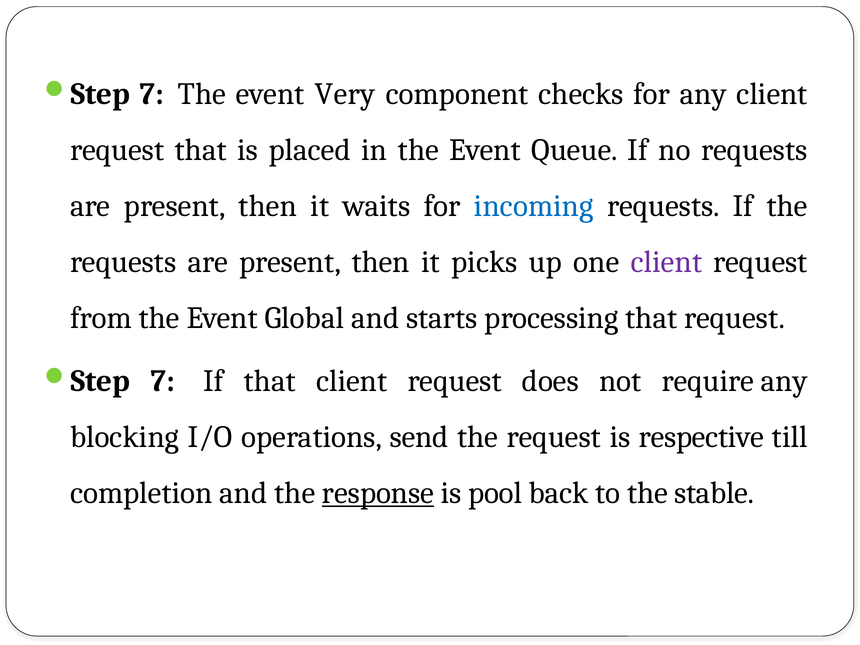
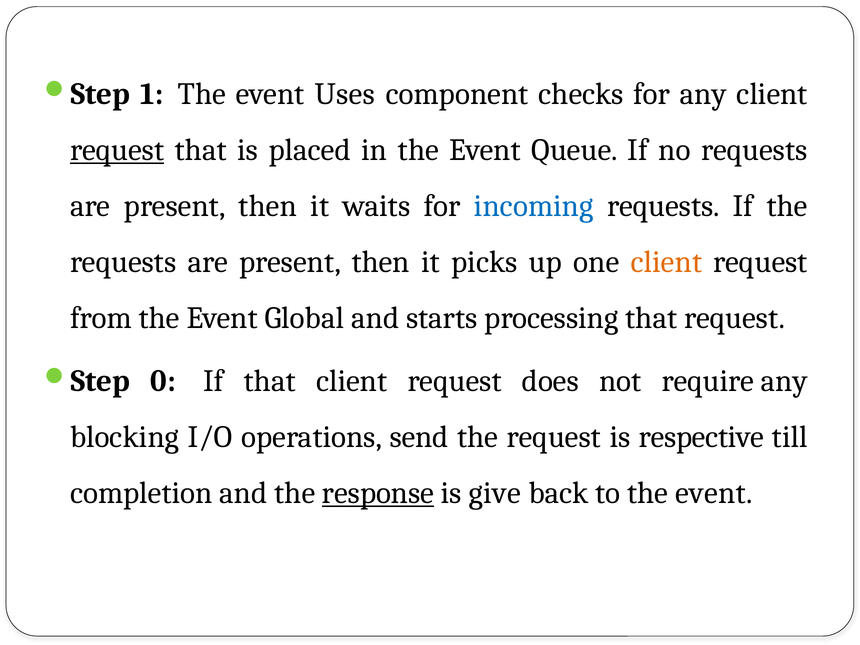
7 at (152, 94): 7 -> 1
Very: Very -> Uses
request at (117, 150) underline: none -> present
client at (666, 262) colour: purple -> orange
7 at (163, 381): 7 -> 0
pool: pool -> give
to the stable: stable -> event
